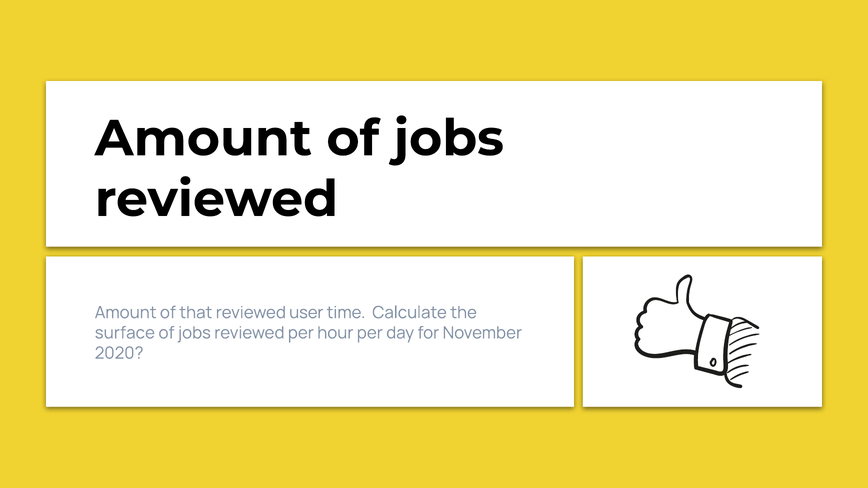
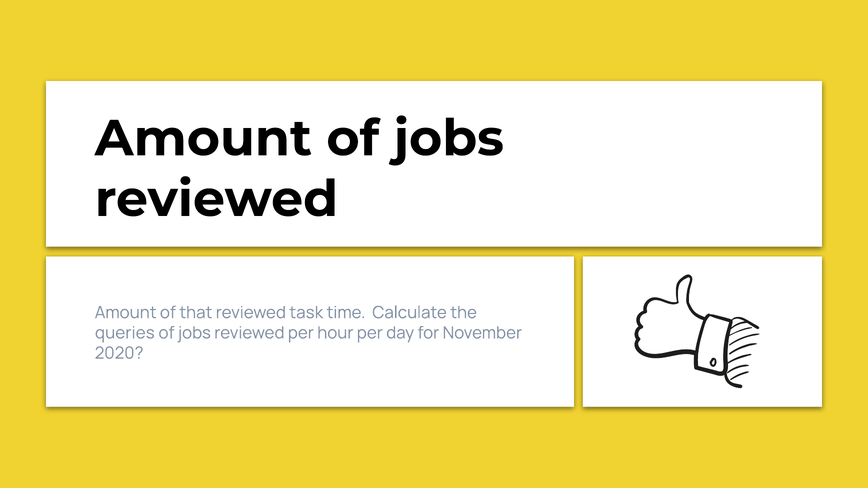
user: user -> task
surface: surface -> queries
